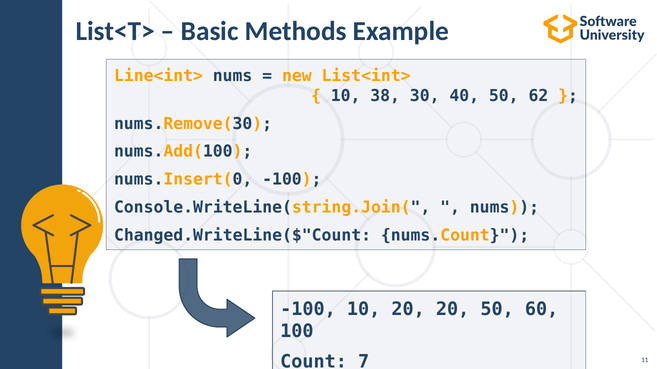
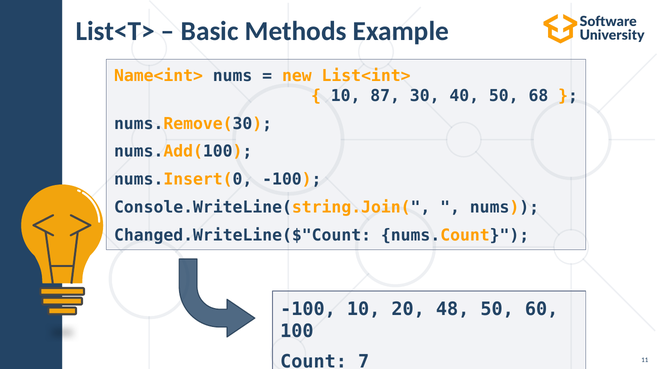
Line<int>: Line<int> -> Name<int>
38: 38 -> 87
62: 62 -> 68
20 20: 20 -> 48
